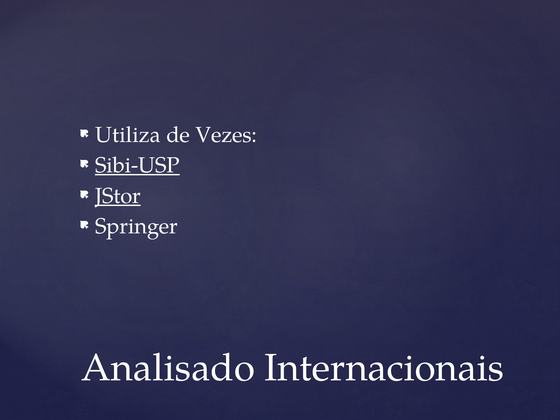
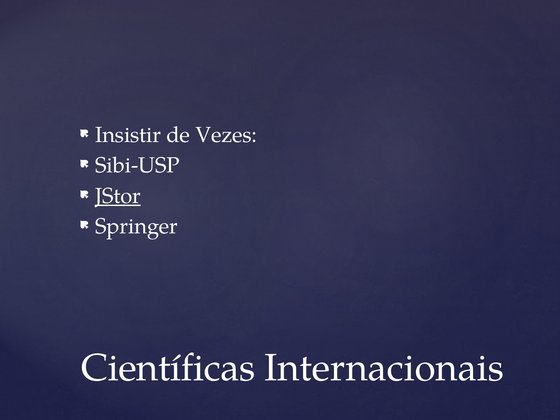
Utiliza: Utiliza -> Insistir
Sibi-USP underline: present -> none
Analisado: Analisado -> Científicas
